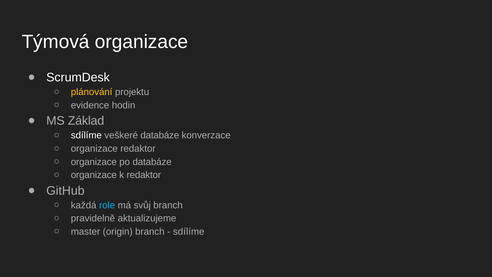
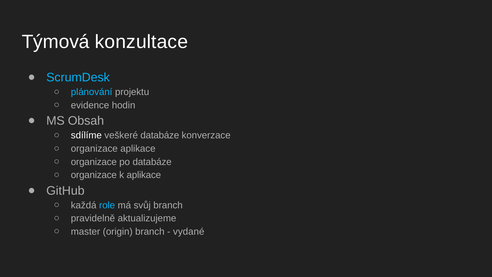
Týmová organizace: organizace -> konzultace
ScrumDesk colour: white -> light blue
plánování colour: yellow -> light blue
Základ: Základ -> Obsah
organizace redaktor: redaktor -> aplikace
k redaktor: redaktor -> aplikace
sdílíme at (189, 231): sdílíme -> vydané
